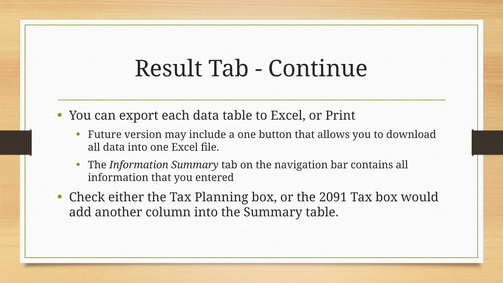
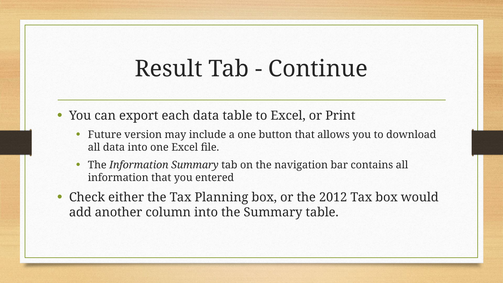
2091: 2091 -> 2012
